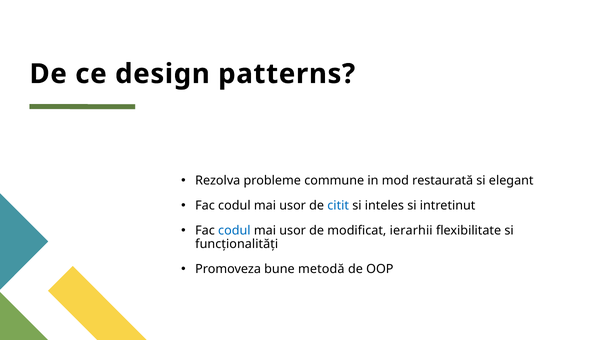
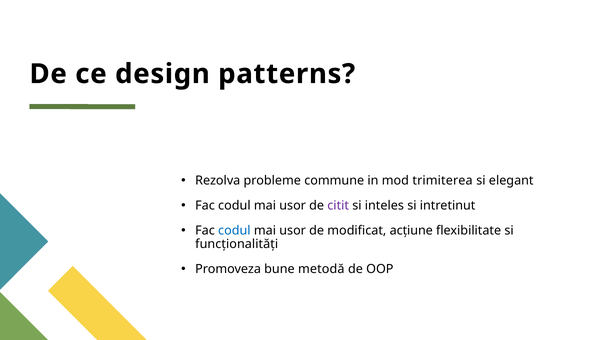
restaurată: restaurată -> trimiterea
citit colour: blue -> purple
ierarhii: ierarhii -> acțiune
